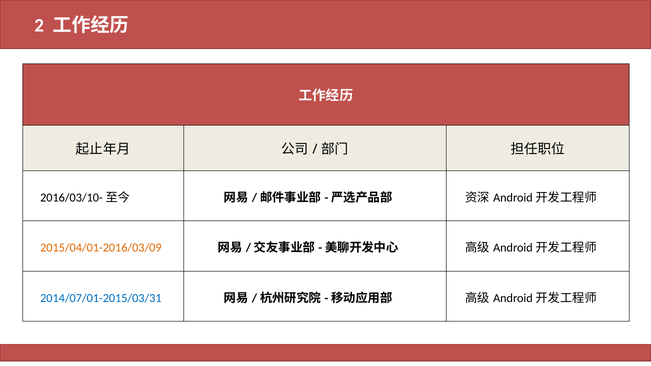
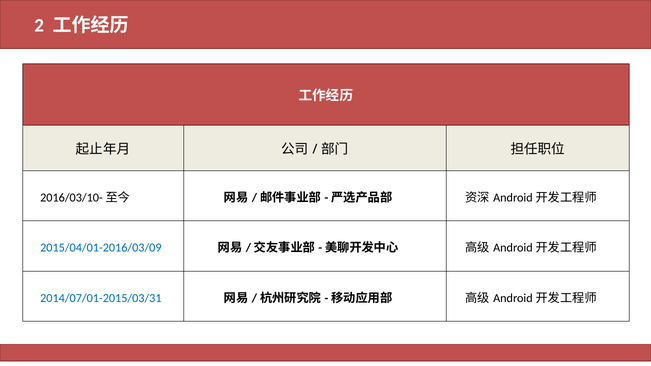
2015/04/01-2016/03/09 colour: orange -> blue
